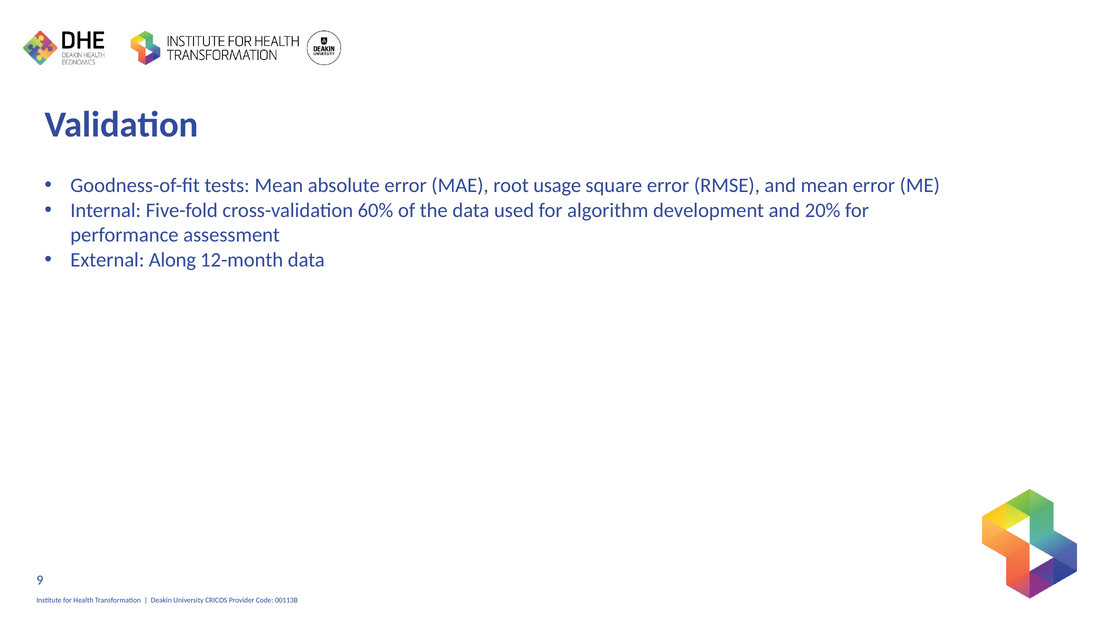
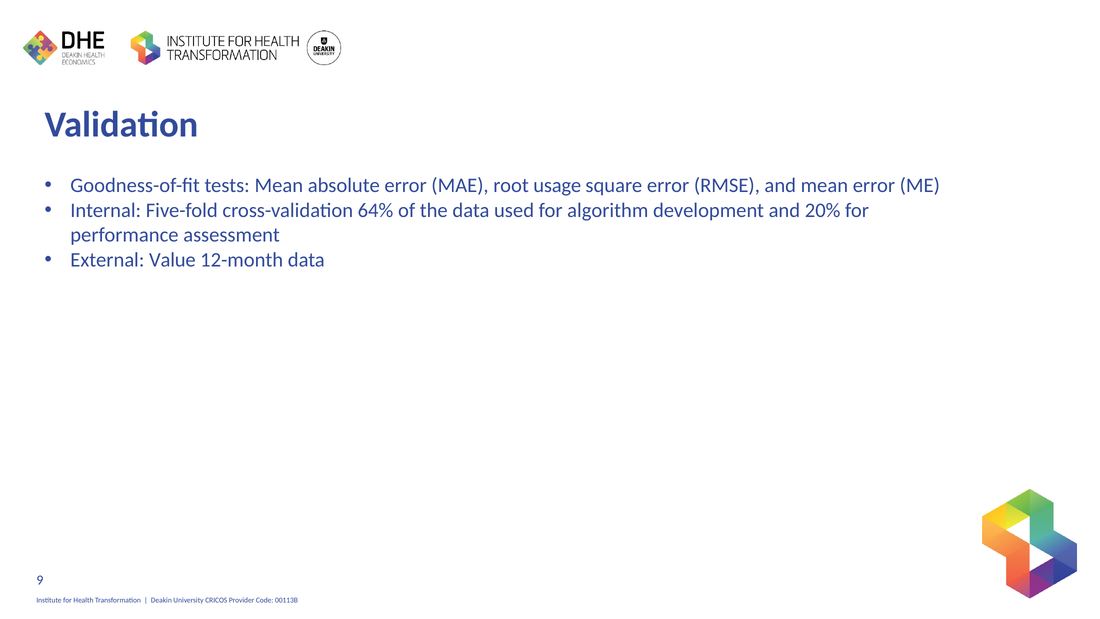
60%: 60% -> 64%
Along: Along -> Value
